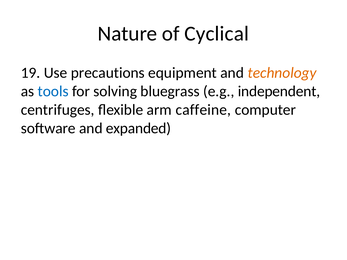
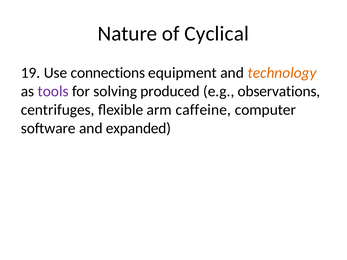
precautions: precautions -> connections
tools colour: blue -> purple
bluegrass: bluegrass -> produced
independent: independent -> observations
